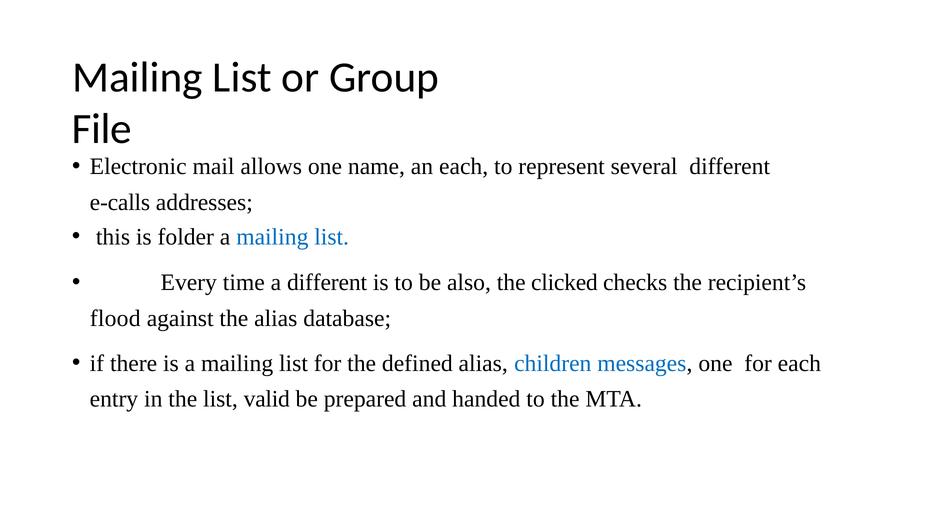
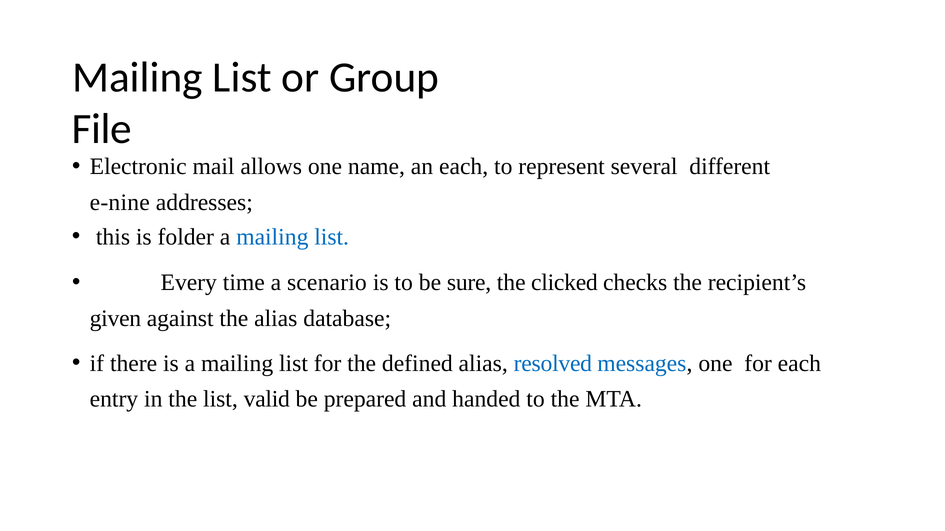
e-calls: e-calls -> e-nine
a different: different -> scenario
also: also -> sure
flood: flood -> given
children: children -> resolved
